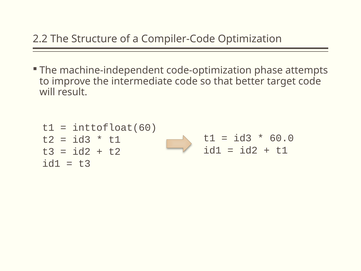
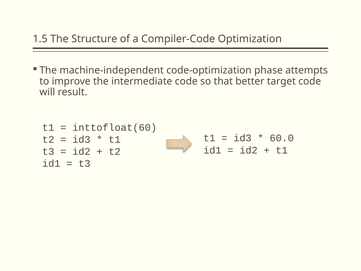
2.2: 2.2 -> 1.5
